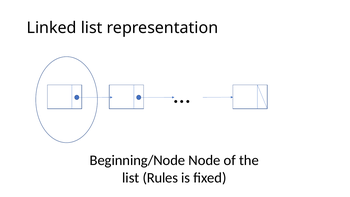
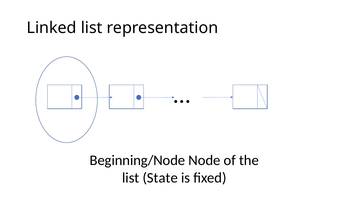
Rules: Rules -> State
